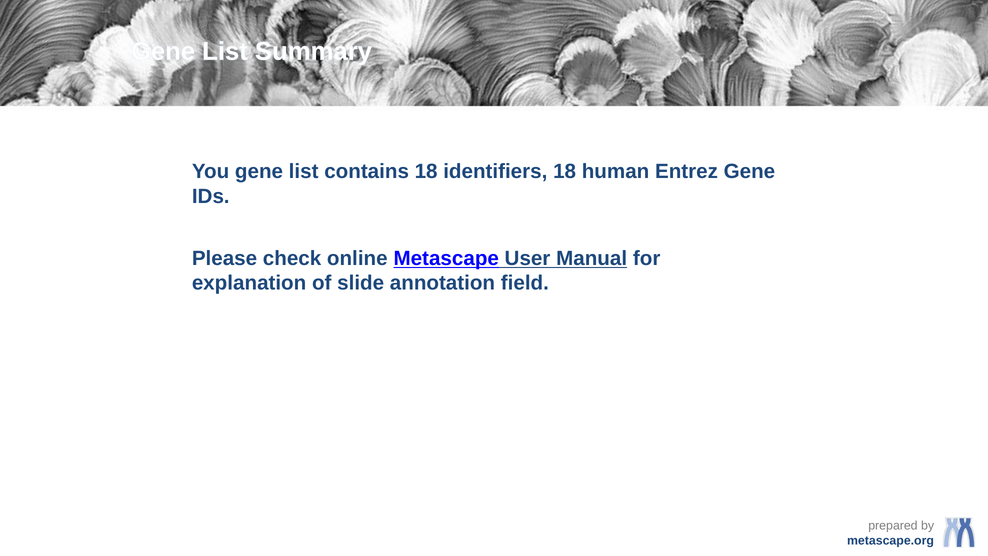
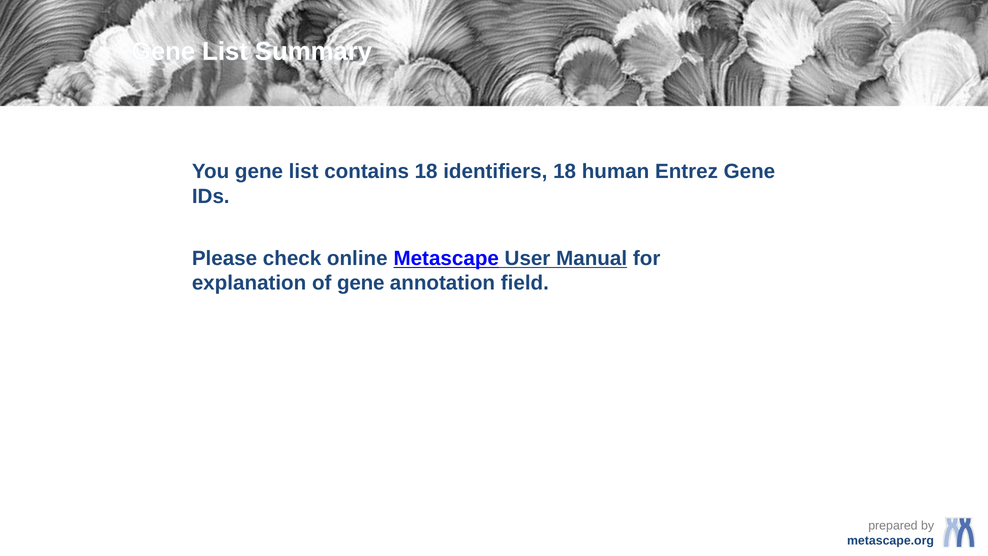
of slide: slide -> gene
